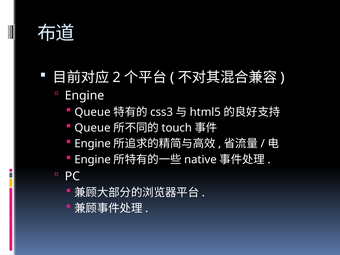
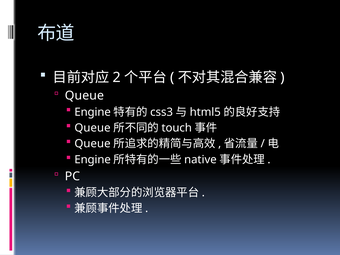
Engine at (85, 96): Engine -> Queue
Queue at (93, 112): Queue -> Engine
Engine at (93, 144): Engine -> Queue
